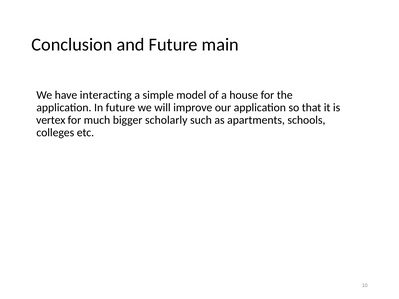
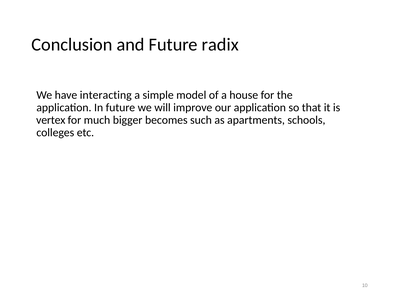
main: main -> radix
scholarly: scholarly -> becomes
